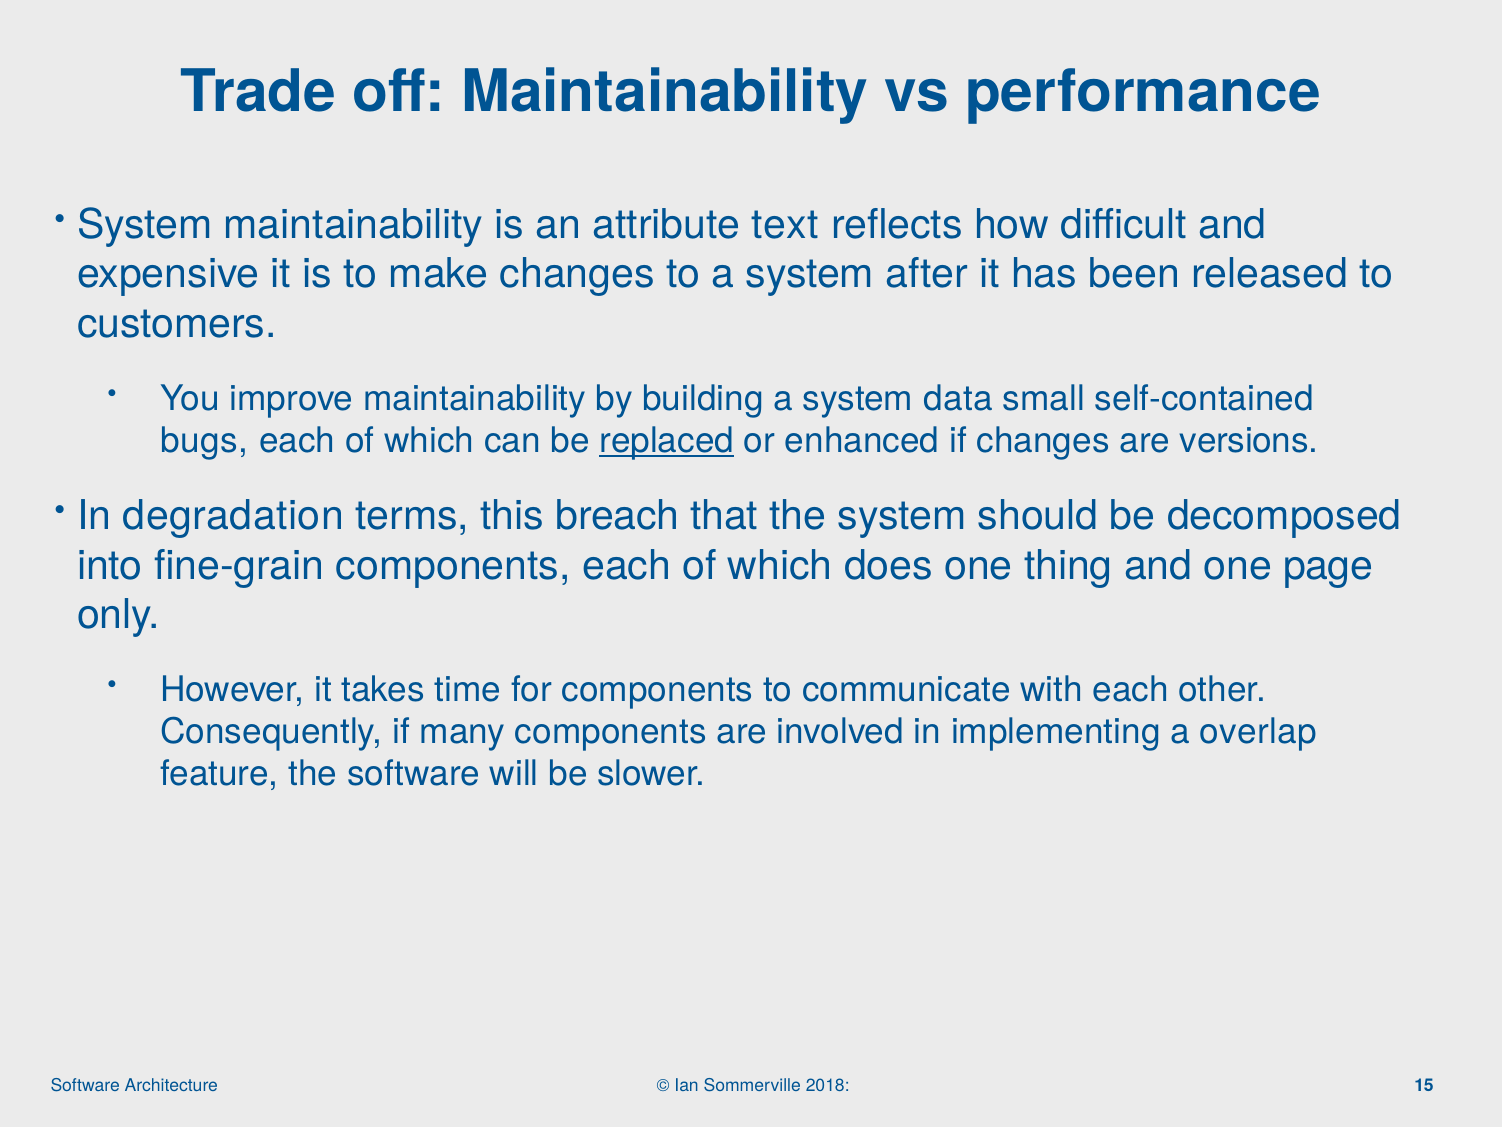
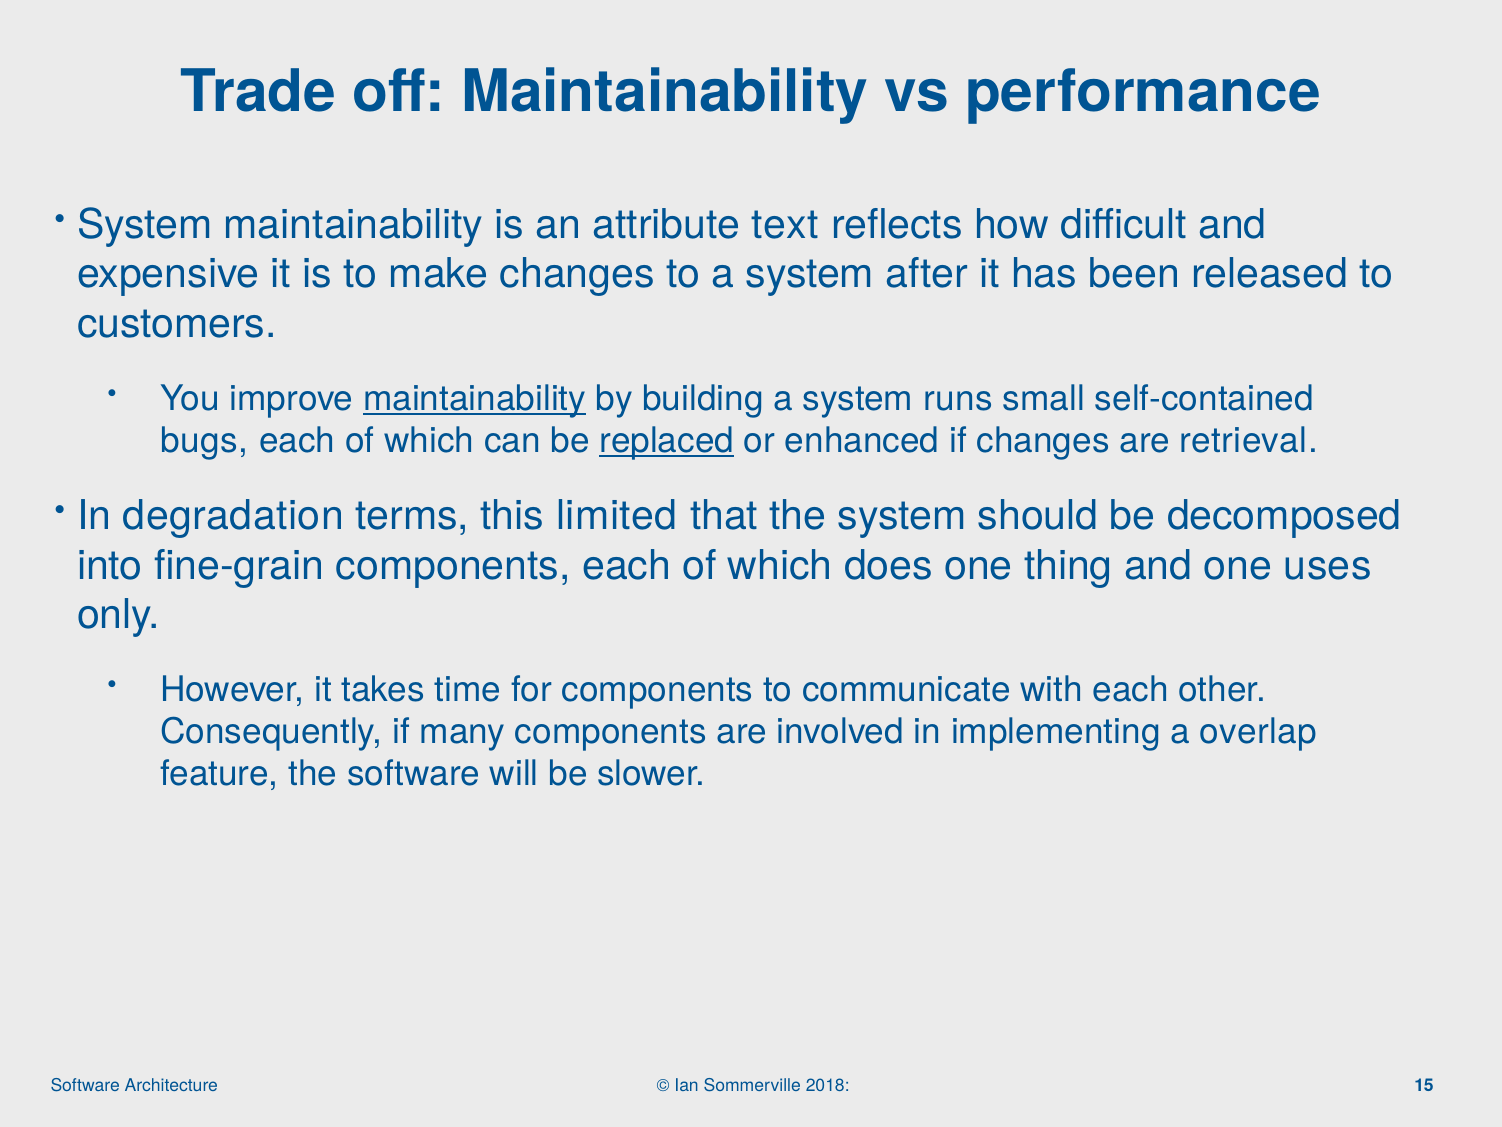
maintainability at (475, 398) underline: none -> present
data: data -> runs
versions: versions -> retrieval
breach: breach -> limited
page: page -> uses
